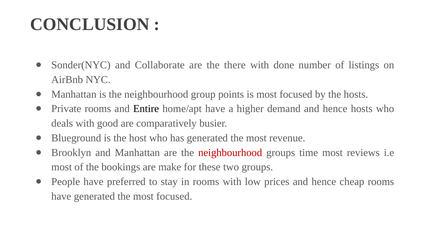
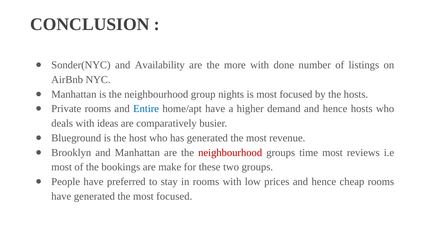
Collaborate: Collaborate -> Availability
there: there -> more
points: points -> nights
Entire colour: black -> blue
good: good -> ideas
